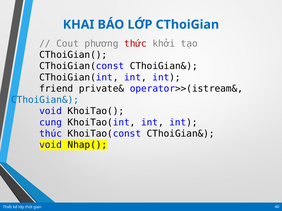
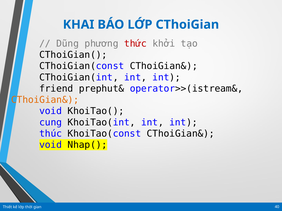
Cout: Cout -> Dũng
private&: private& -> prephut&
CThoiGian& at (45, 100) colour: blue -> orange
